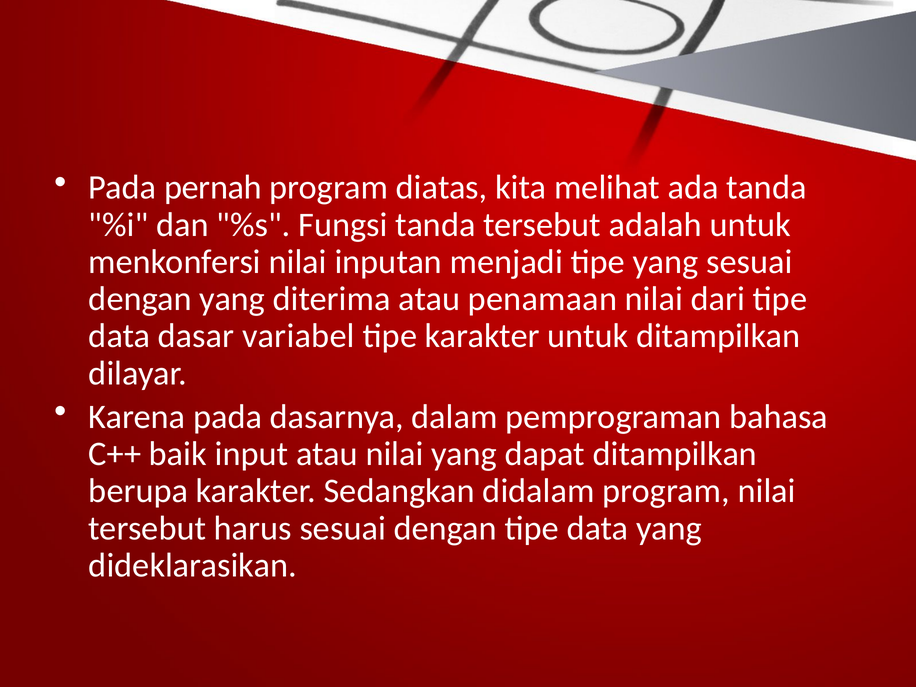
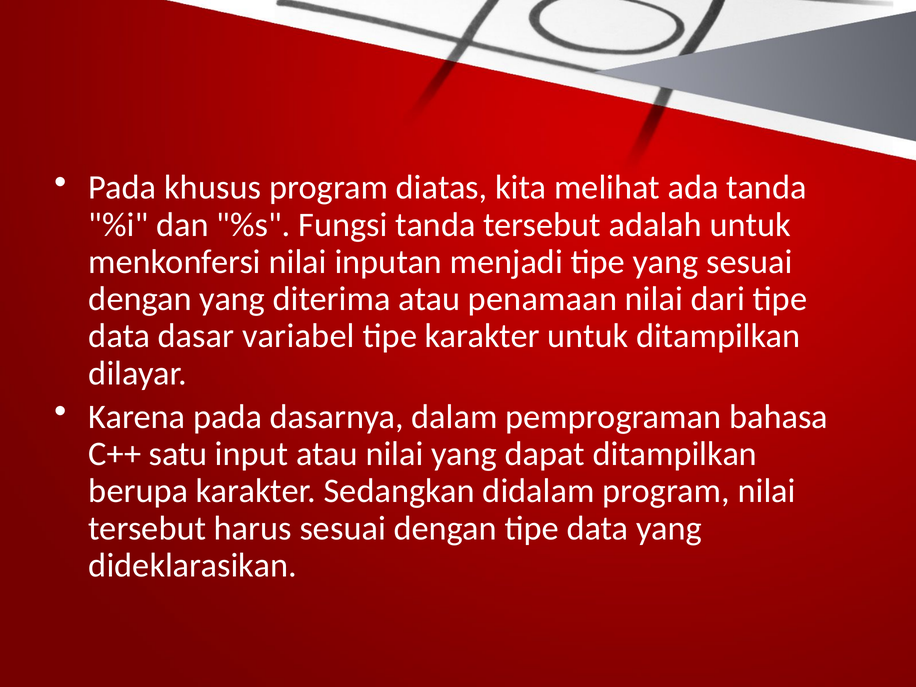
pernah: pernah -> khusus
baik: baik -> satu
